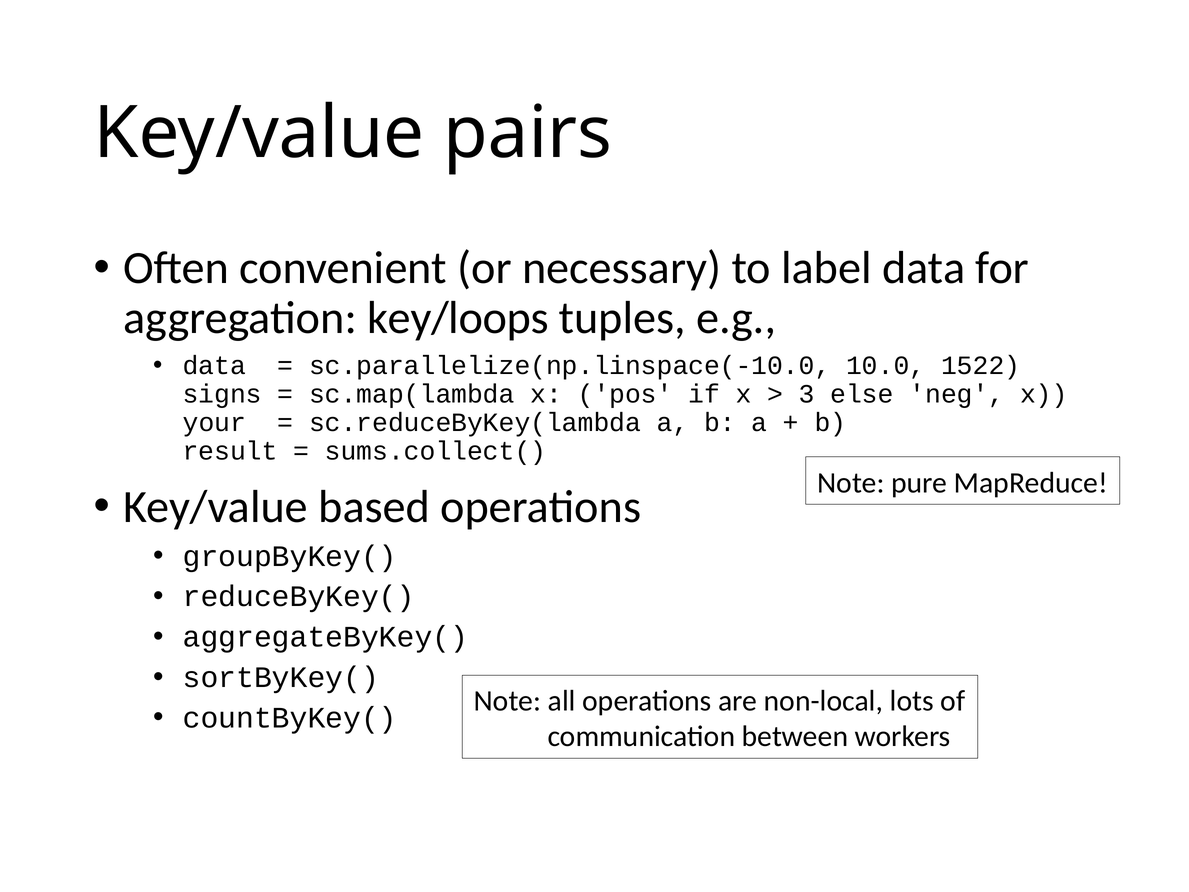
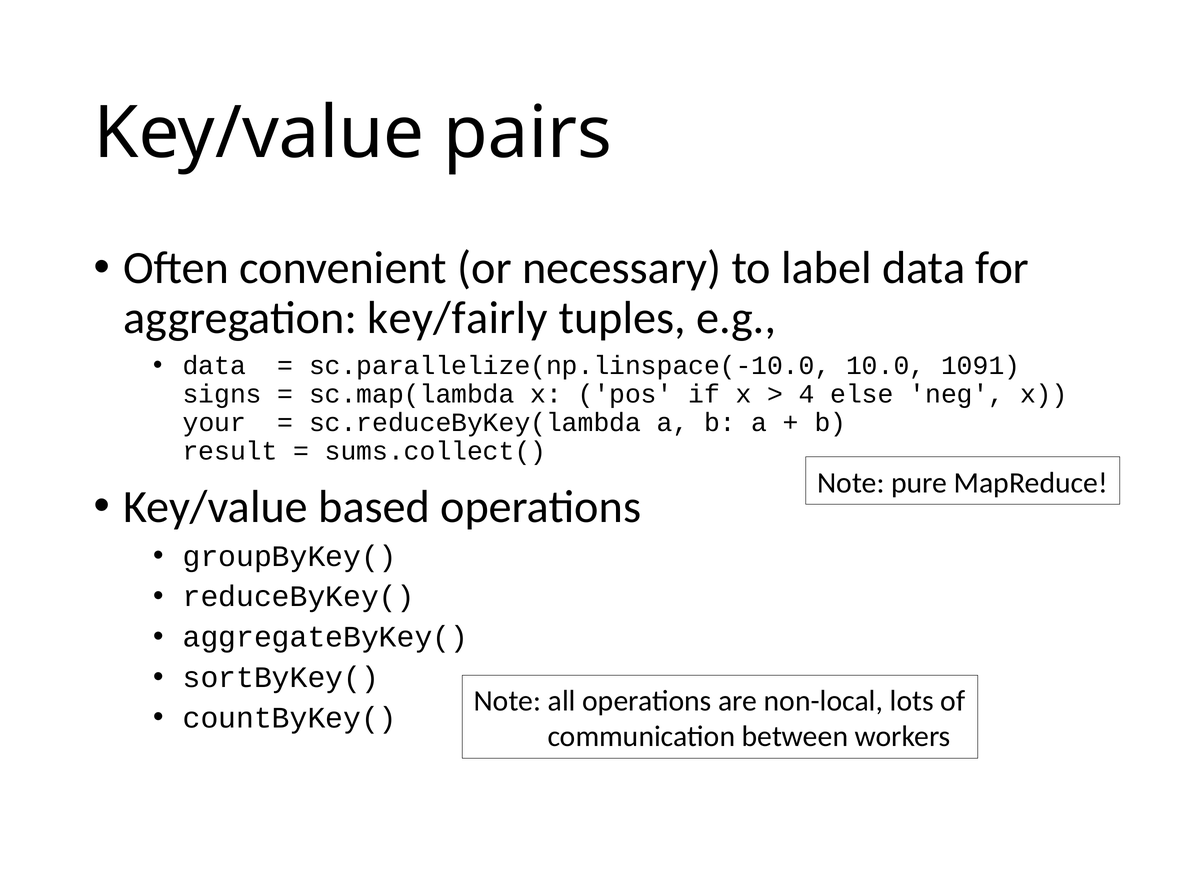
key/loops: key/loops -> key/fairly
1522: 1522 -> 1091
3: 3 -> 4
